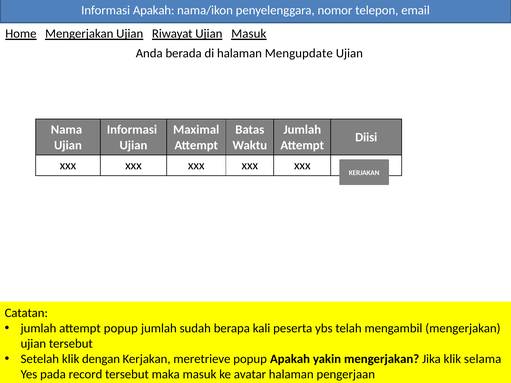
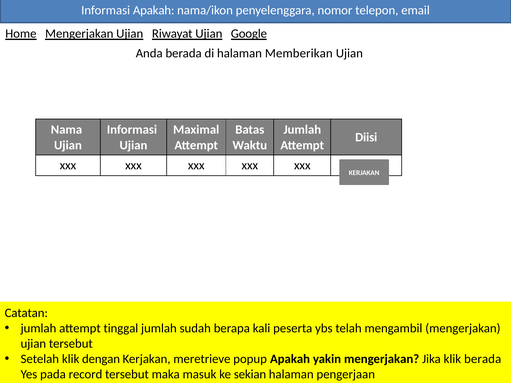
Ujian Masuk: Masuk -> Google
Mengupdate: Mengupdate -> Memberikan
attempt popup: popup -> tinggal
klik selama: selama -> berada
avatar: avatar -> sekian
